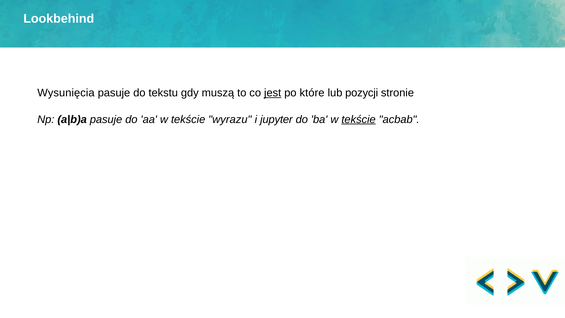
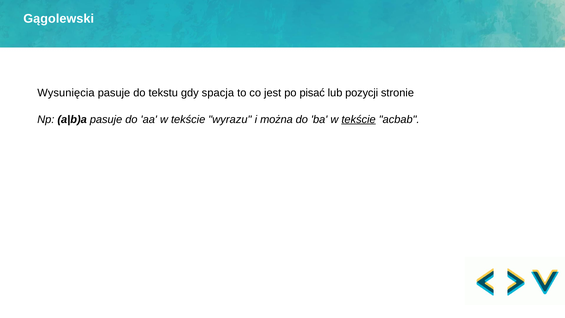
Lookbehind: Lookbehind -> Gągolewski
muszą: muszą -> spacja
jest underline: present -> none
które: które -> pisać
jupyter: jupyter -> można
